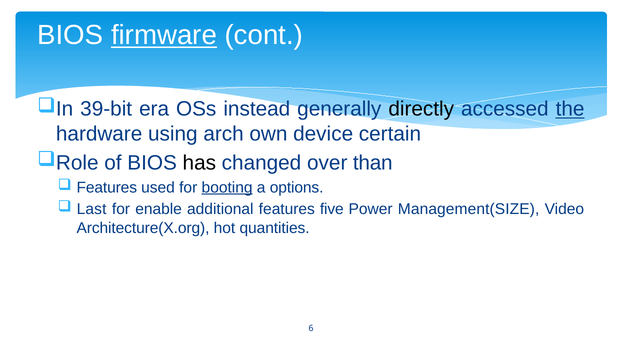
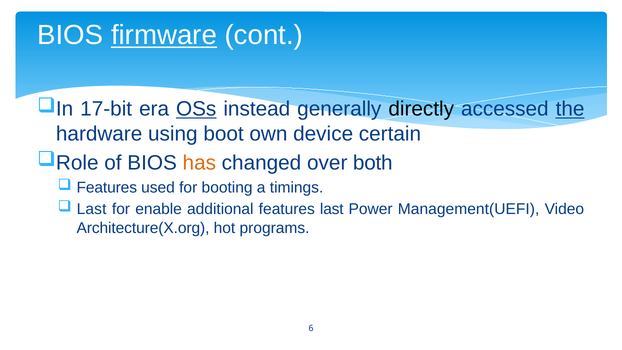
39-bit: 39-bit -> 17-bit
OSs underline: none -> present
arch: arch -> boot
has colour: black -> orange
than: than -> both
booting underline: present -> none
options: options -> timings
features five: five -> last
Management(SIZE: Management(SIZE -> Management(UEFI
quantities: quantities -> programs
